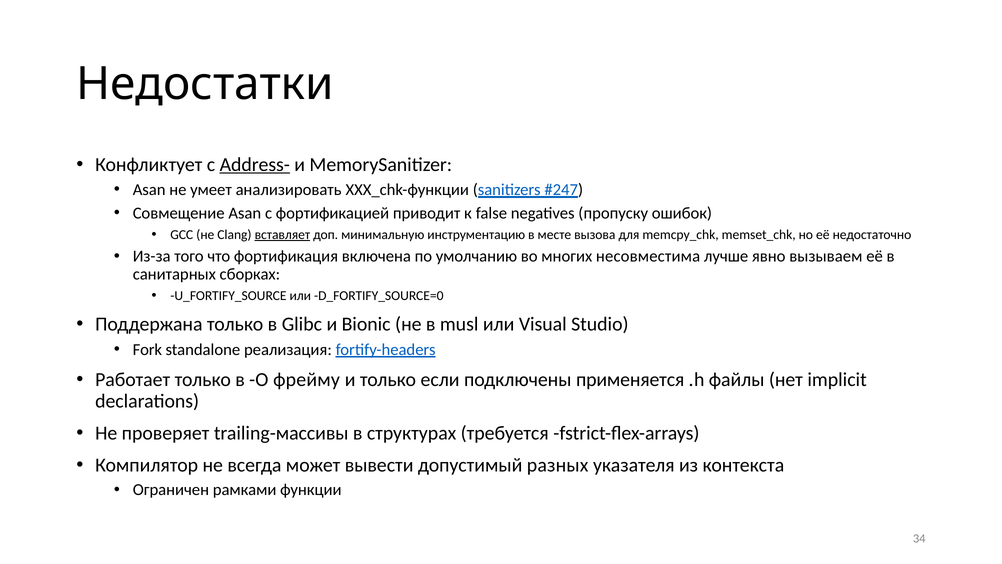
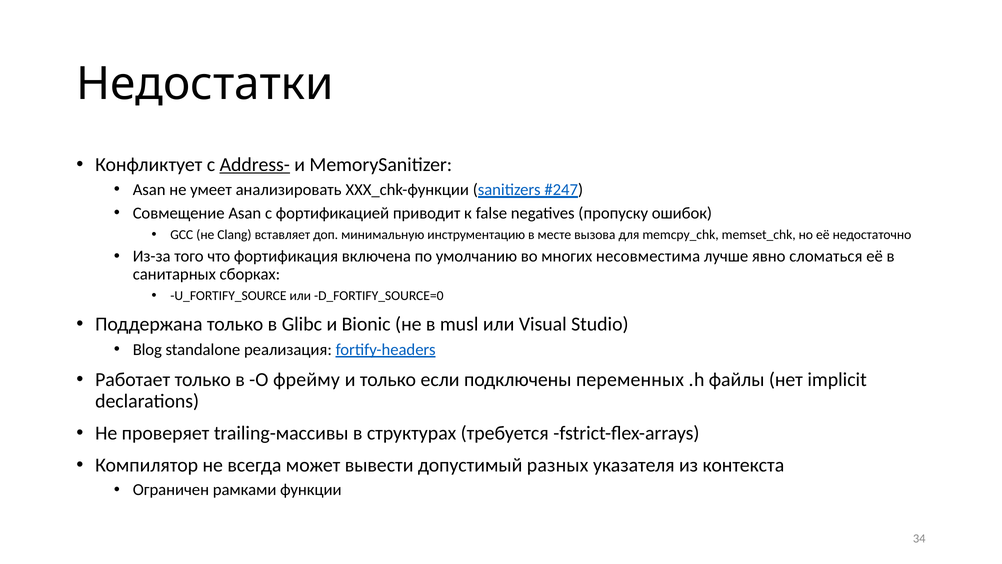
вставляет underline: present -> none
вызываем: вызываем -> сломаться
Fork: Fork -> Blog
применяется: применяется -> переменных
